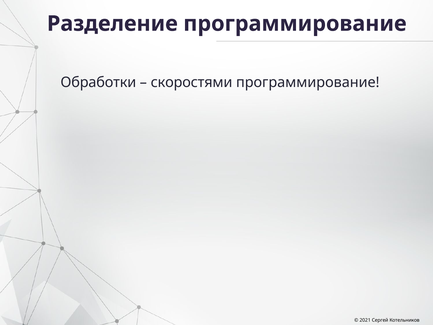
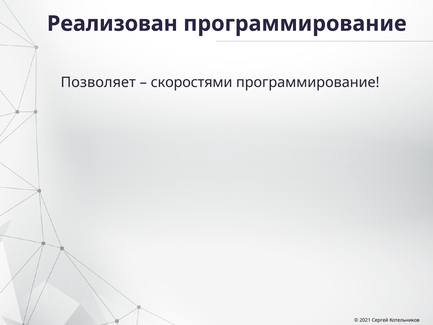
Разделение: Разделение -> Реализован
Обработки: Обработки -> Позволяет
